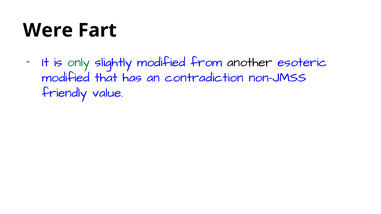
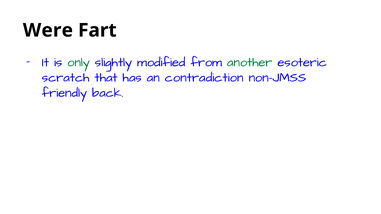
another colour: black -> green
modified at (66, 78): modified -> scratch
value: value -> back
